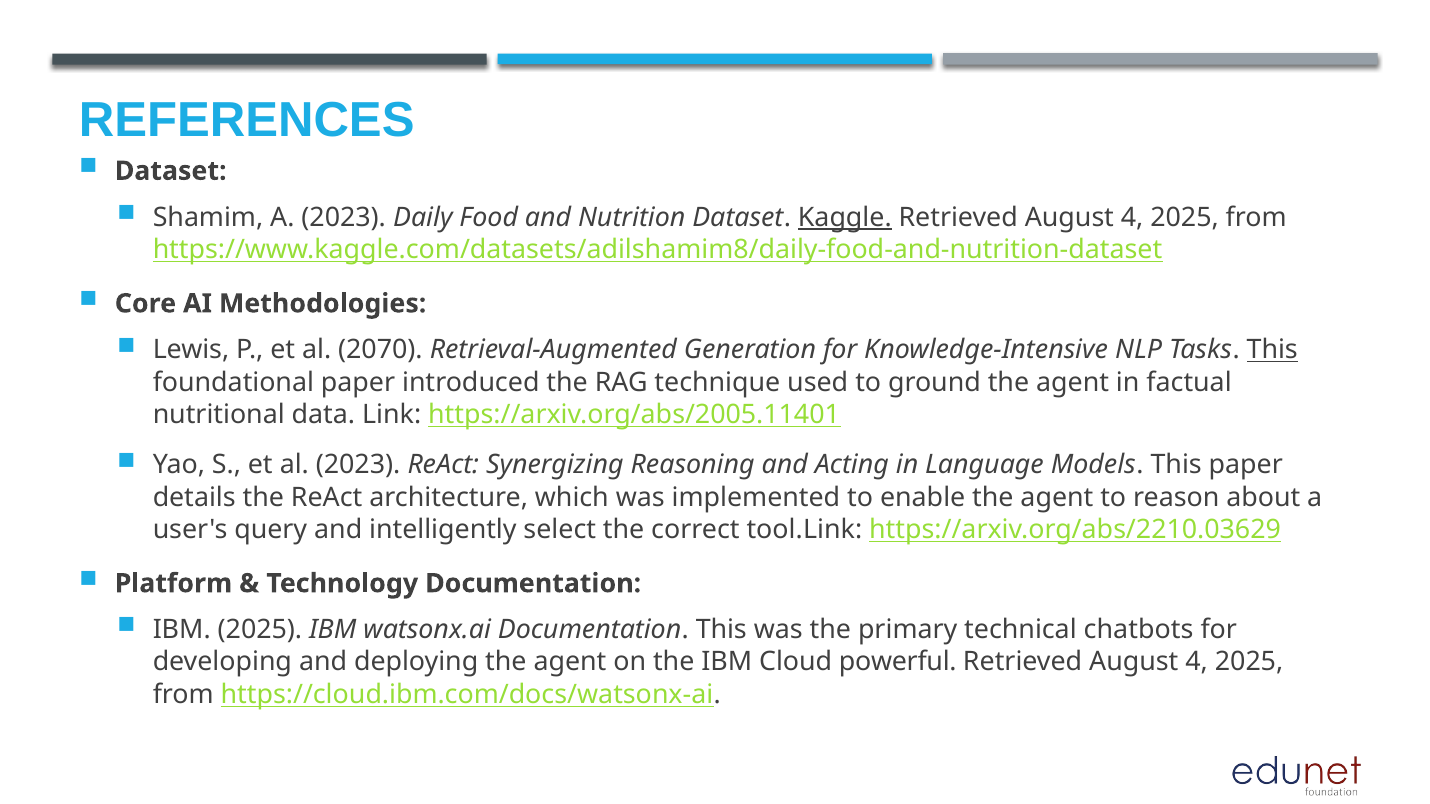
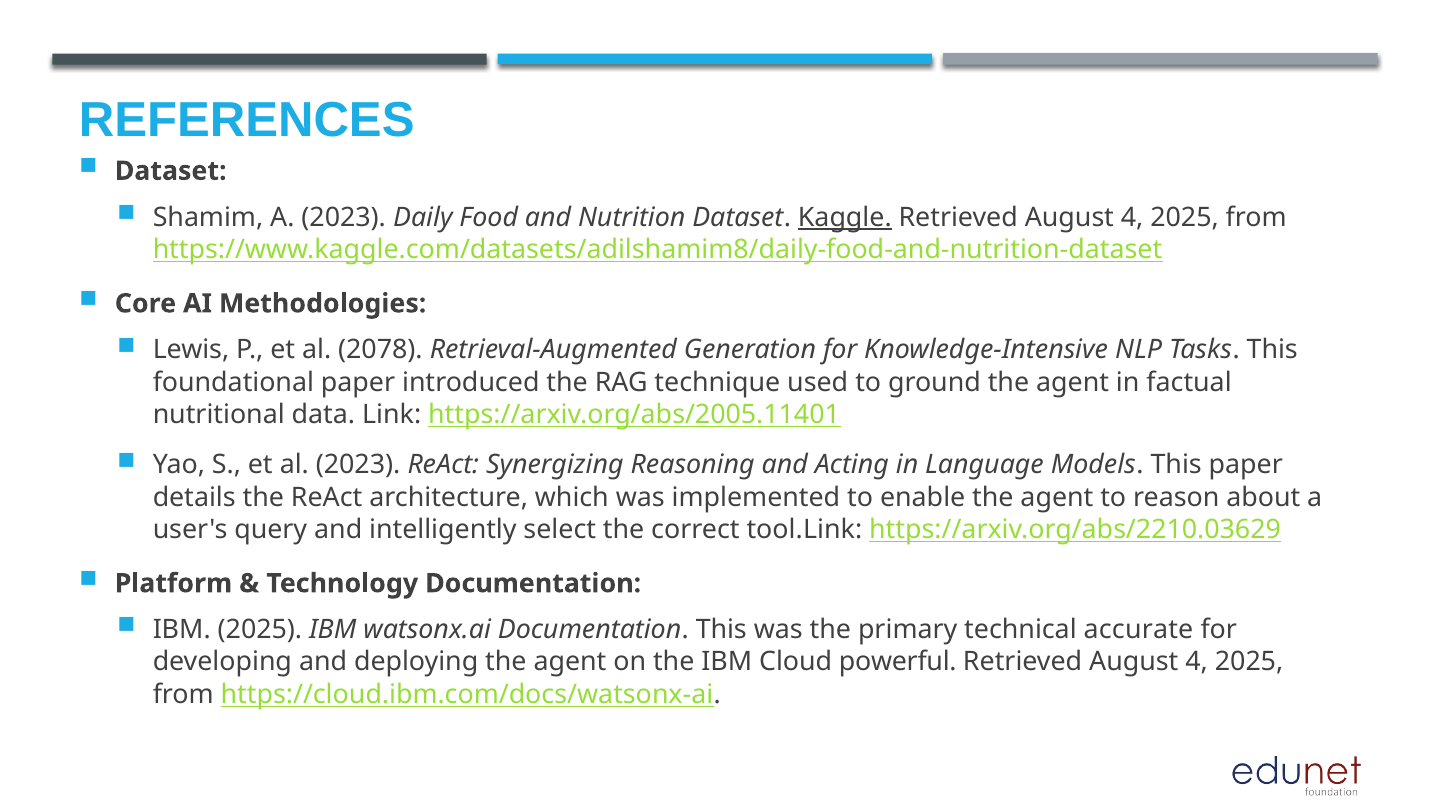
2070: 2070 -> 2078
This at (1272, 350) underline: present -> none
chatbots: chatbots -> accurate
